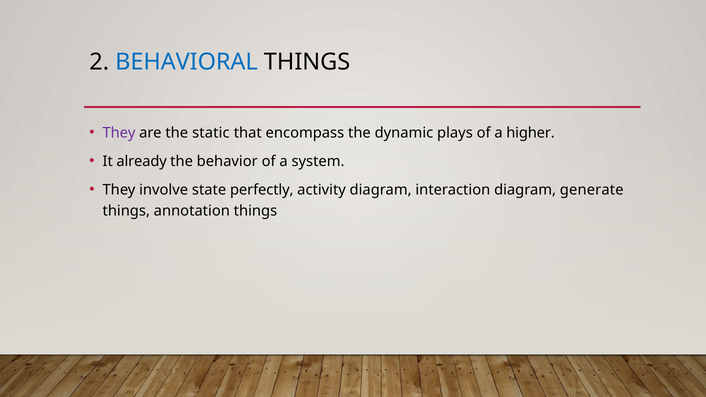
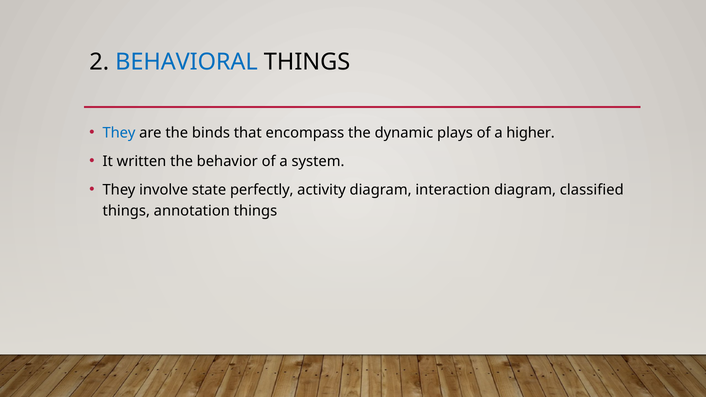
They at (119, 133) colour: purple -> blue
static: static -> binds
already: already -> written
generate: generate -> classified
